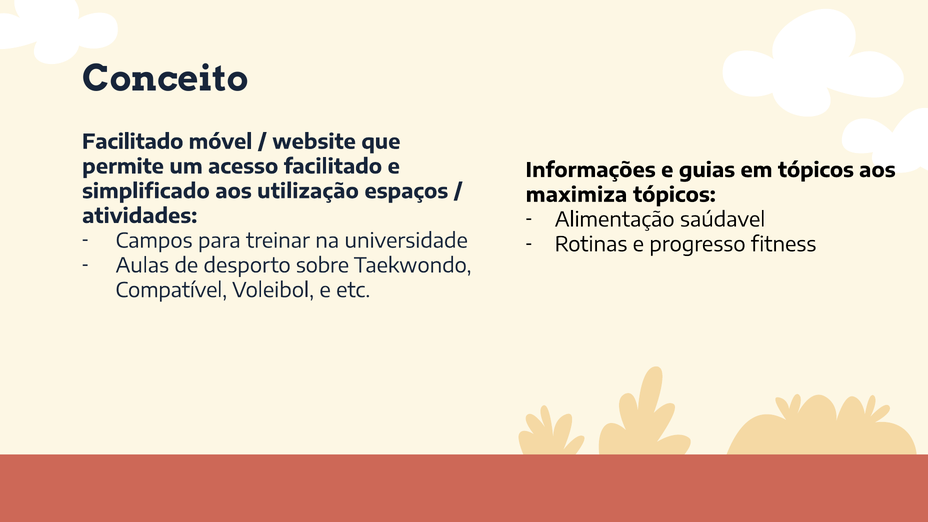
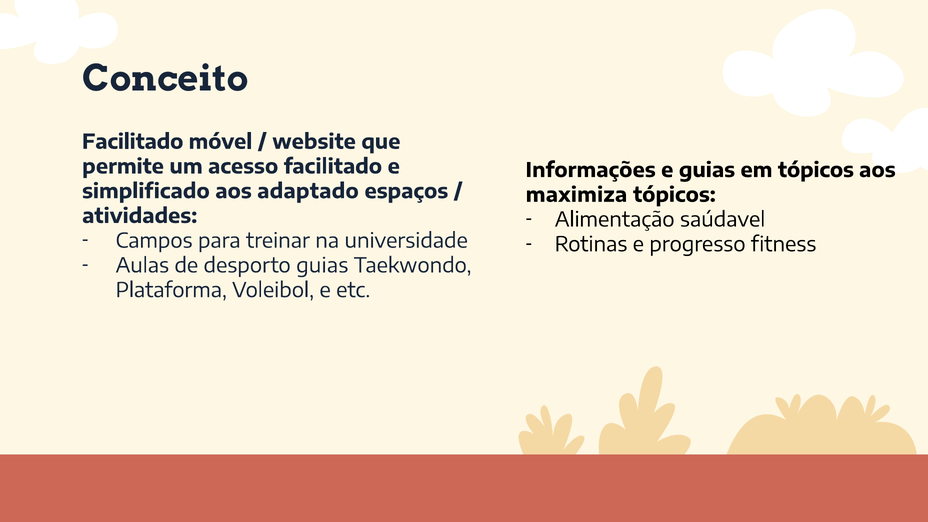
utilização: utilização -> adaptado
desporto sobre: sobre -> guias
Compatível: Compatível -> Plataforma
